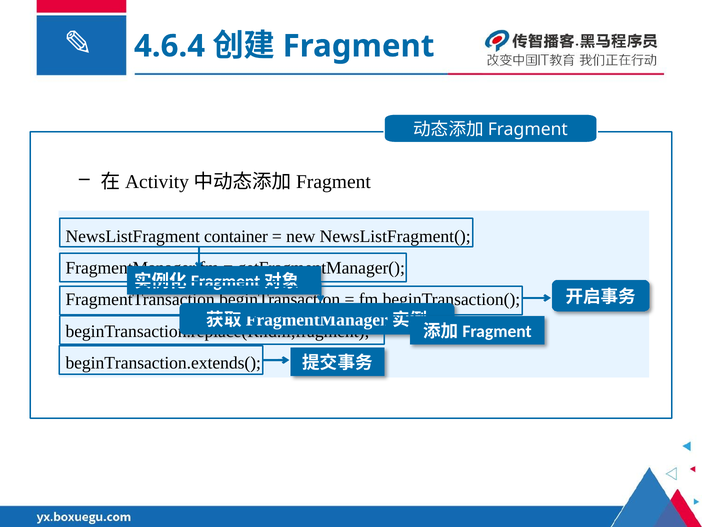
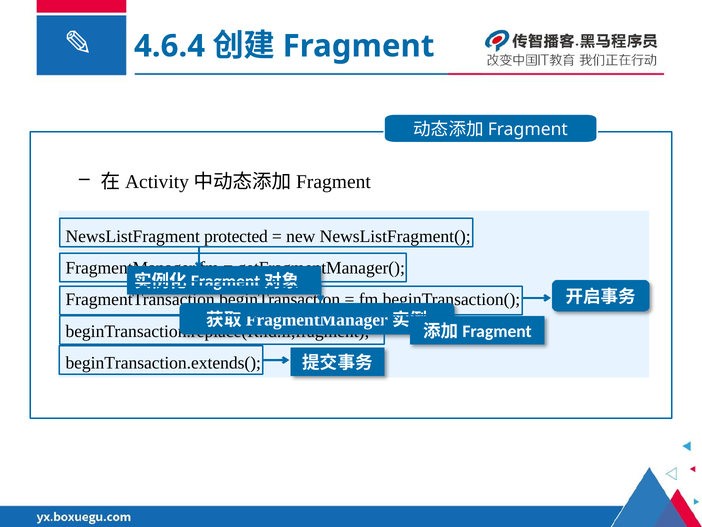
container: container -> protected
